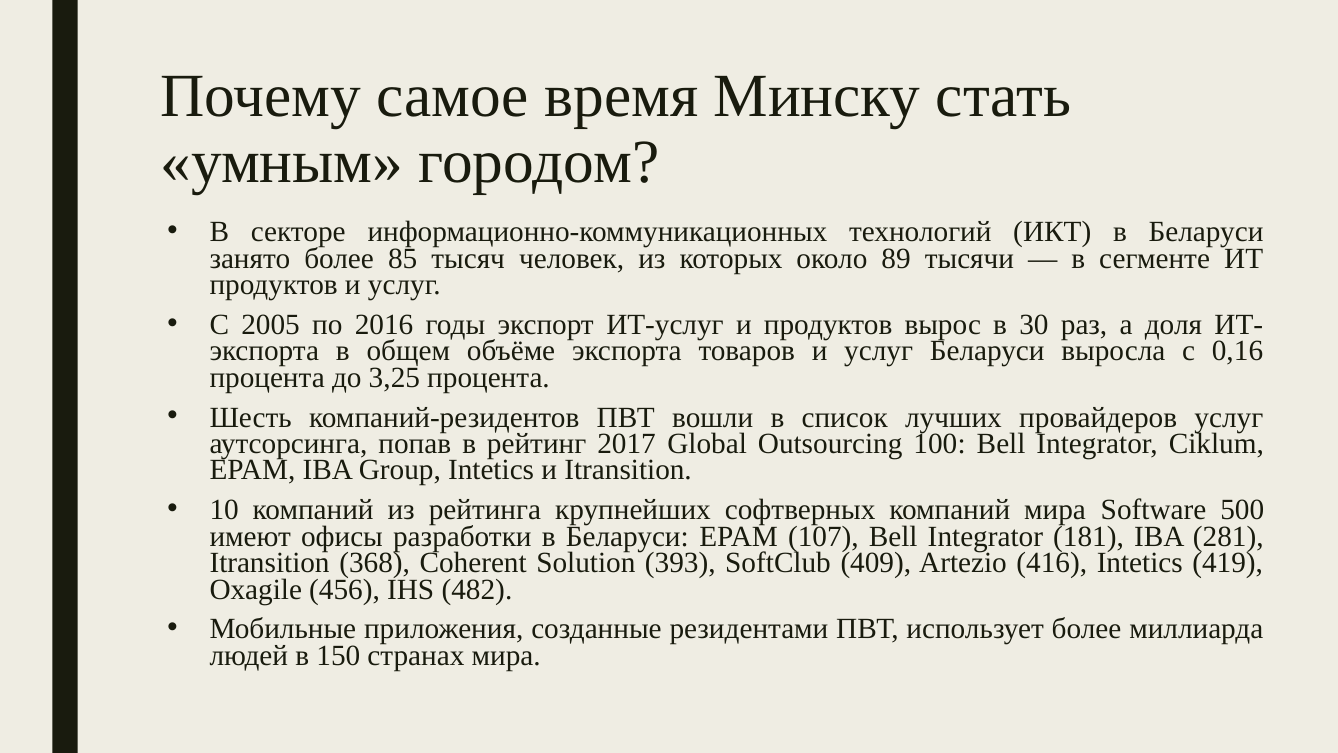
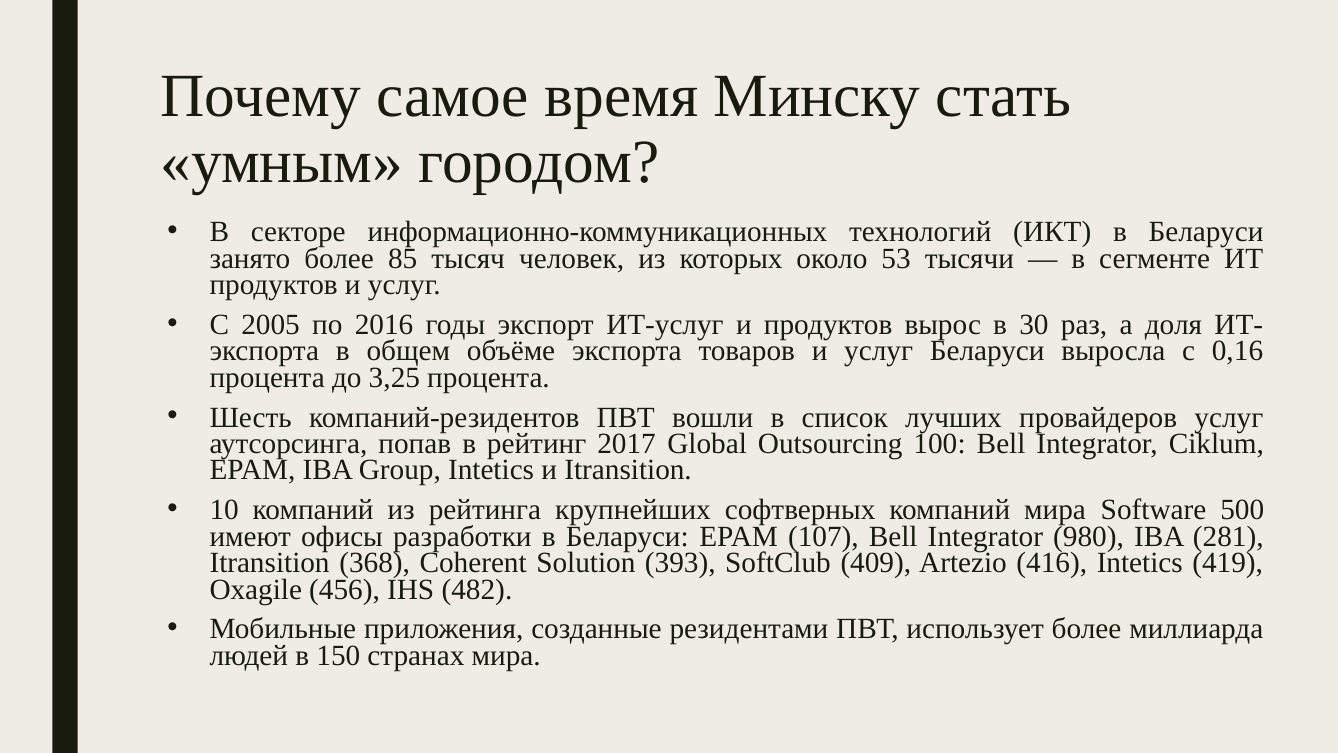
89: 89 -> 53
181: 181 -> 980
